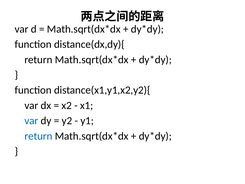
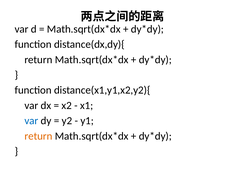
return at (38, 136) colour: blue -> orange
